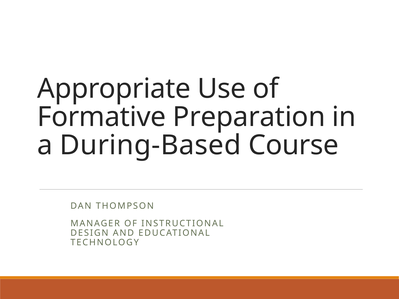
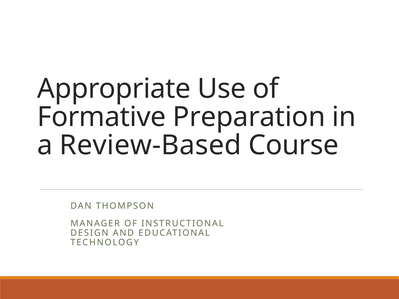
During-Based: During-Based -> Review-Based
